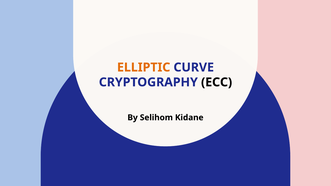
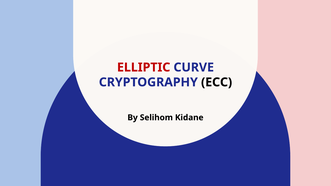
ELLIPTIC colour: orange -> red
